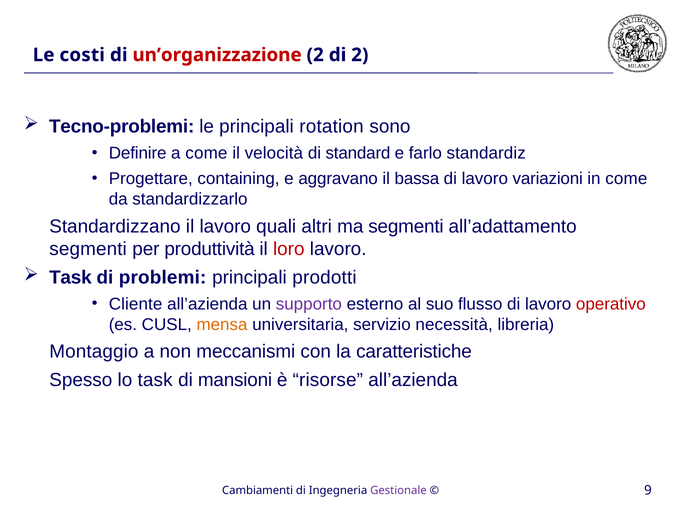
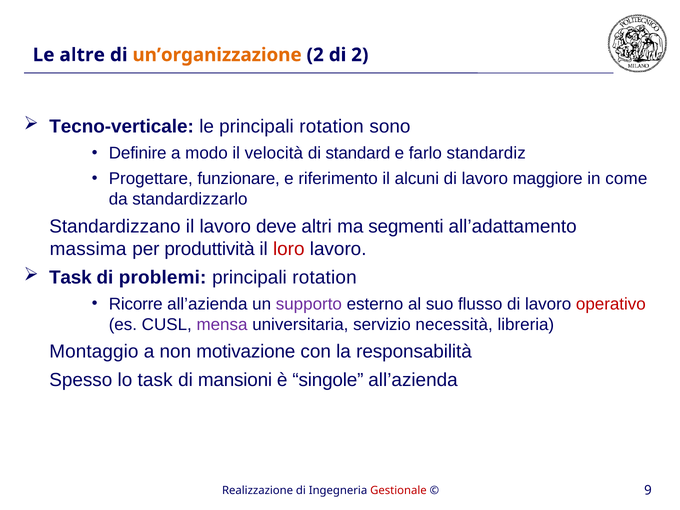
costi: costi -> altre
un’organizzazione colour: red -> orange
Tecno-problemi: Tecno-problemi -> Tecno-verticale
a come: come -> modo
containing: containing -> funzionare
aggravano: aggravano -> riferimento
bassa: bassa -> alcuni
variazioni: variazioni -> maggiore
quali: quali -> deve
segmenti at (88, 249): segmenti -> massima
prodotti at (324, 277): prodotti -> rotation
Cliente: Cliente -> Ricorre
mensa colour: orange -> purple
meccanismi: meccanismi -> motivazione
caratteristiche: caratteristiche -> responsabilità
risorse: risorse -> singole
Cambiamenti: Cambiamenti -> Realizzazione
Gestionale colour: purple -> red
